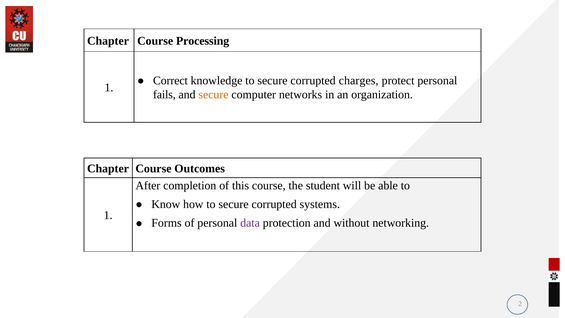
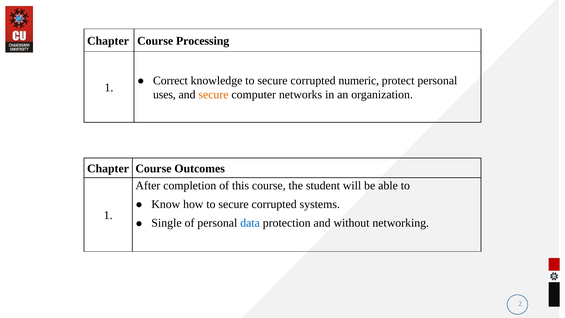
charges: charges -> numeric
fails: fails -> uses
Forms: Forms -> Single
data colour: purple -> blue
